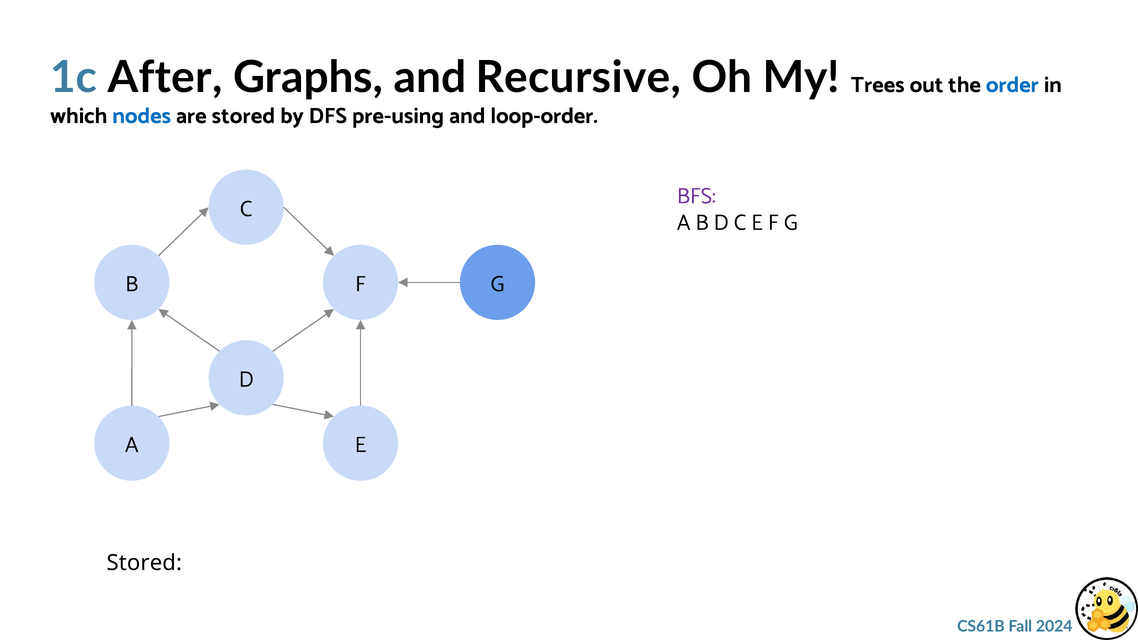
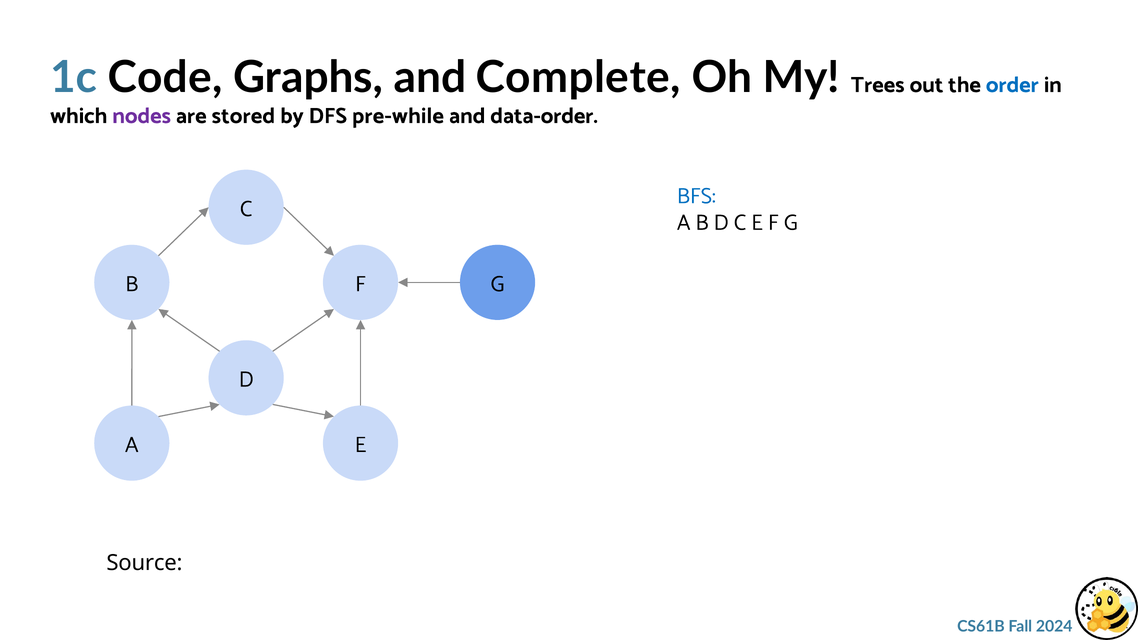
After: After -> Code
Recursive: Recursive -> Complete
nodes colour: blue -> purple
pre-using: pre-using -> pre-while
loop-order: loop-order -> data-order
BFS colour: purple -> blue
Stored at (144, 563): Stored -> Source
